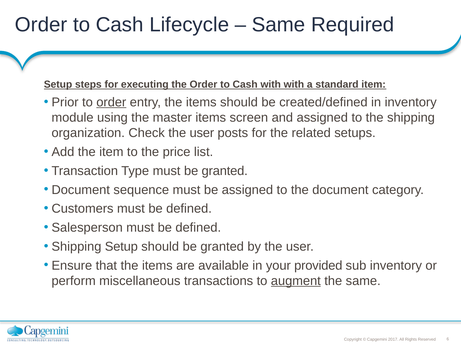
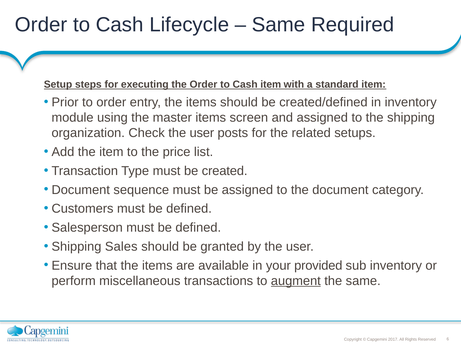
Cash with: with -> item
order at (111, 102) underline: present -> none
must be granted: granted -> created
Shipping Setup: Setup -> Sales
